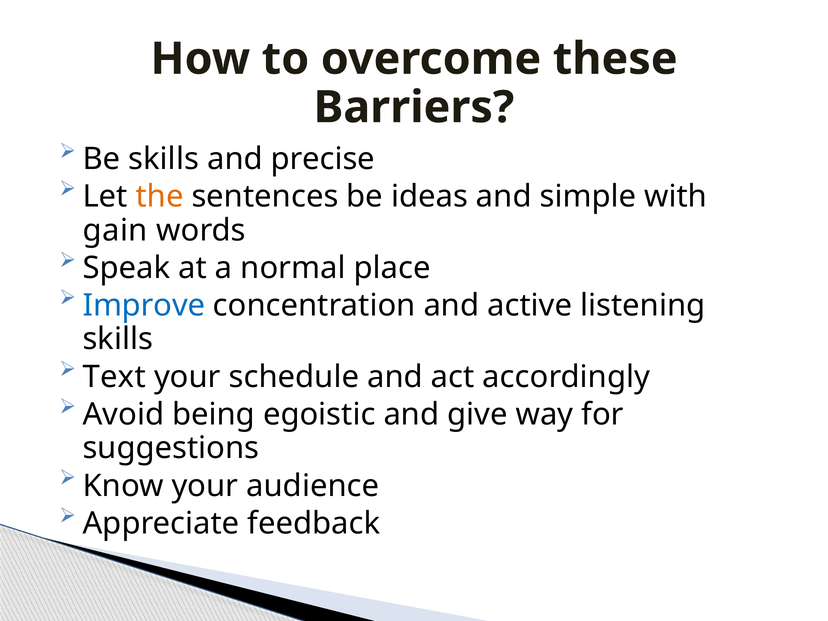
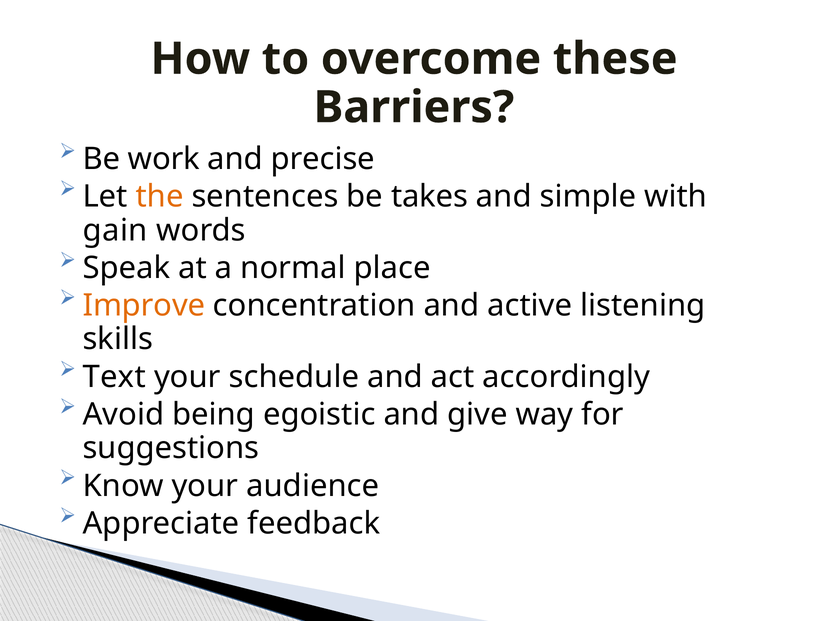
Be skills: skills -> work
ideas: ideas -> takes
Improve colour: blue -> orange
